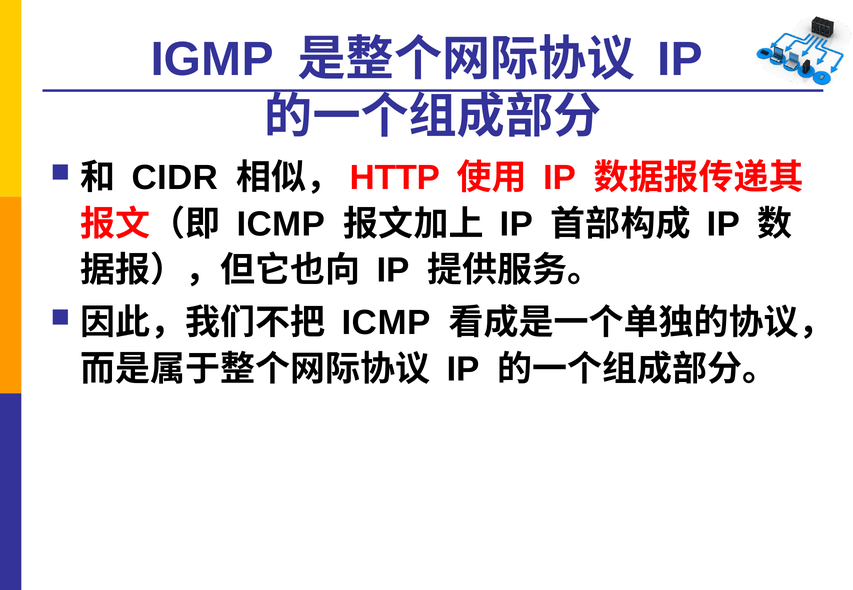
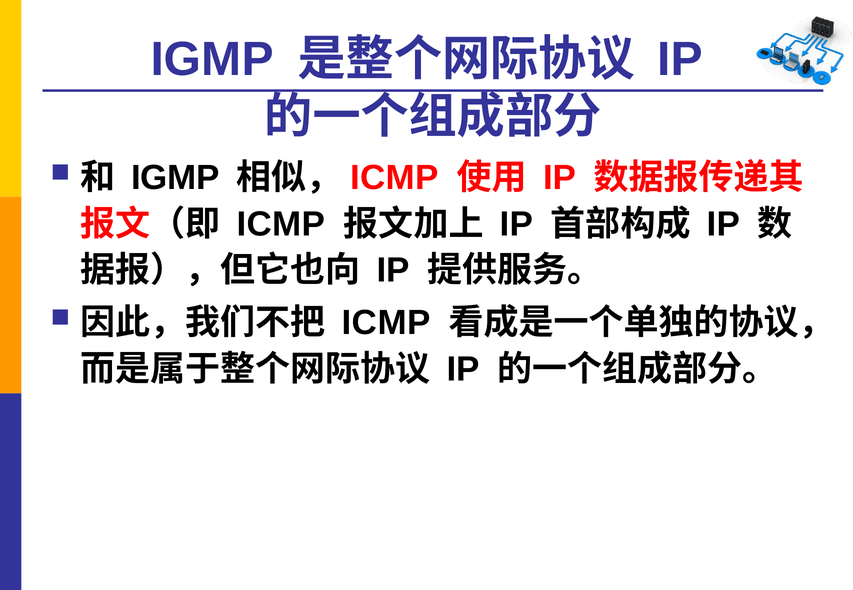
CIDR at (175, 178): CIDR -> IGMP
HTTP at (395, 178): HTTP -> ICMP
